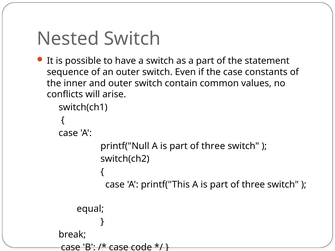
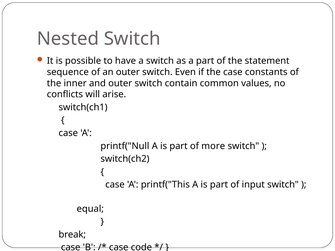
three at (213, 146): three -> more
three at (253, 185): three -> input
